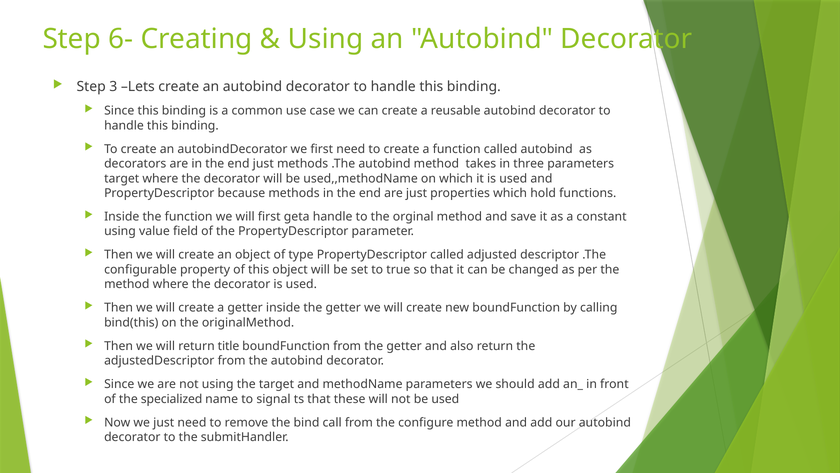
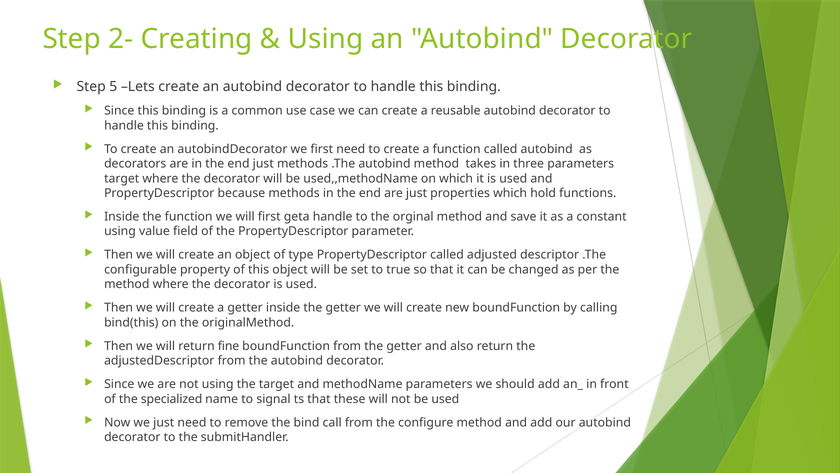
6-: 6- -> 2-
3: 3 -> 5
title: title -> fine
